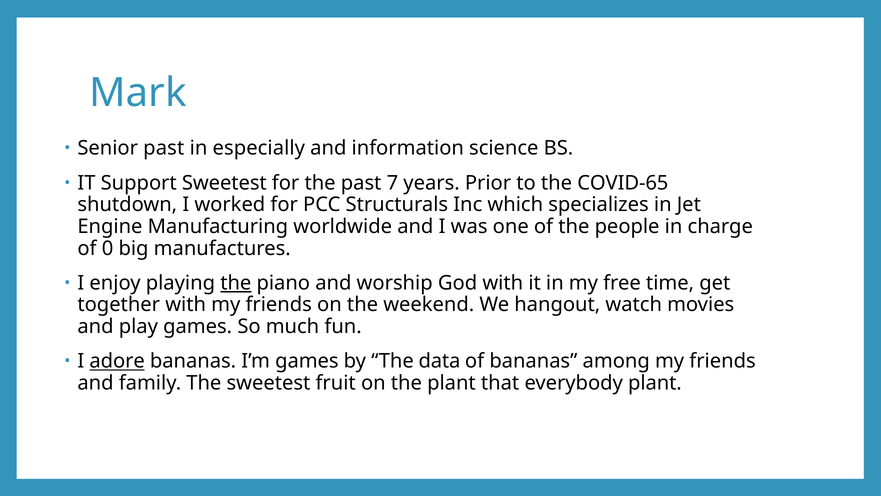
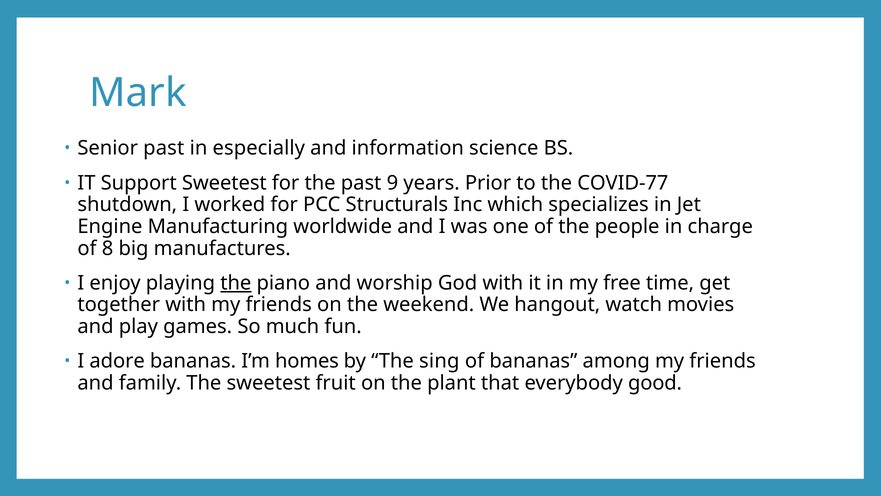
7: 7 -> 9
COVID-65: COVID-65 -> COVID-77
0: 0 -> 8
adore underline: present -> none
I’m games: games -> homes
data: data -> sing
everybody plant: plant -> good
